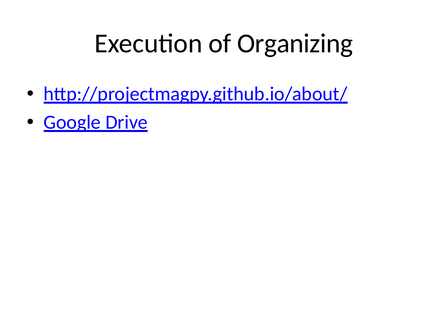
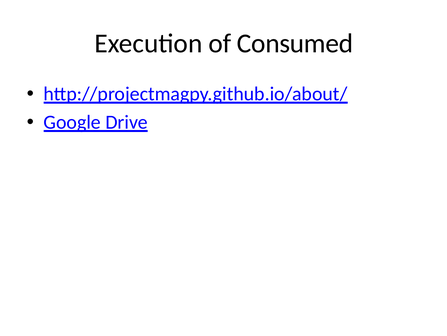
Organizing: Organizing -> Consumed
